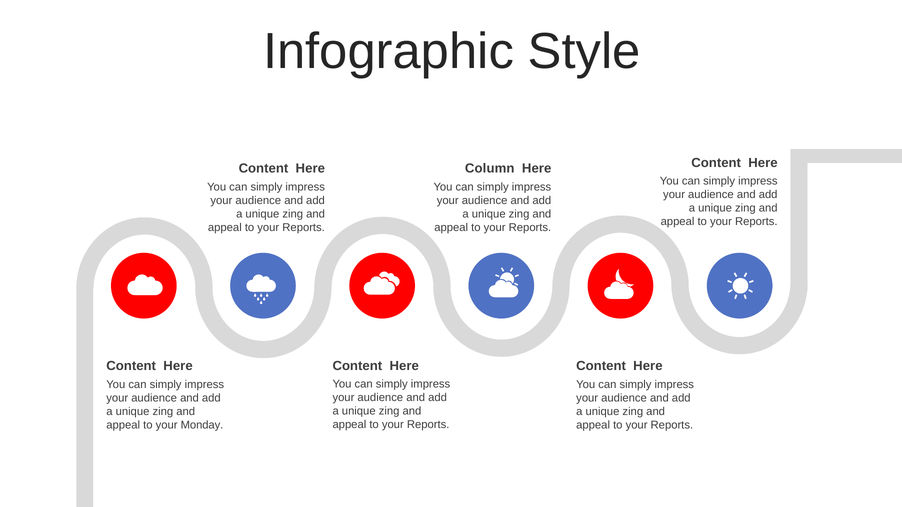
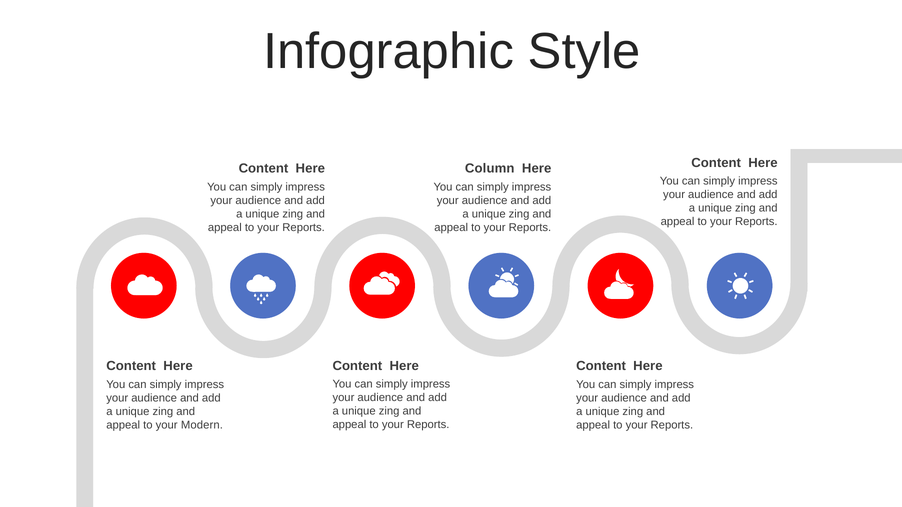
Monday: Monday -> Modern
